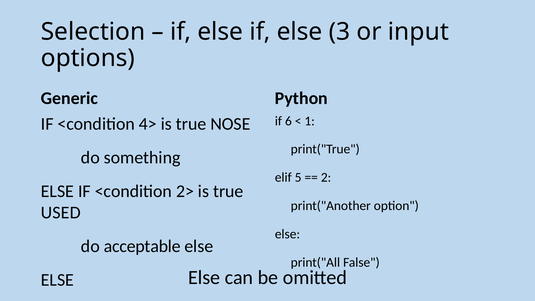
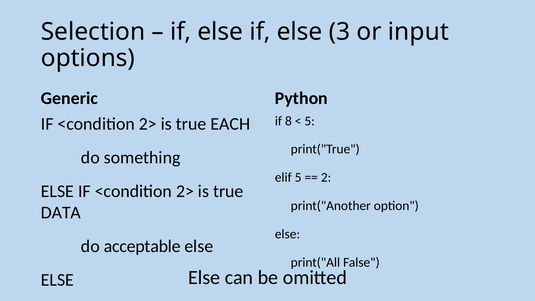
6: 6 -> 8
1 at (310, 121): 1 -> 5
4> at (148, 124): 4> -> 2>
NOSE: NOSE -> EACH
USED: USED -> DATA
